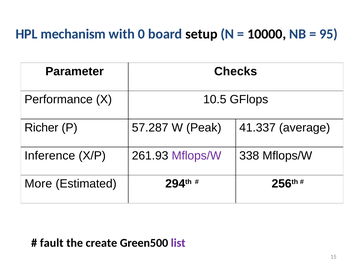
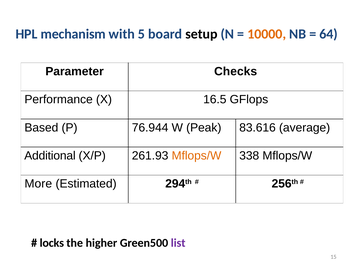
0: 0 -> 5
10000 colour: black -> orange
95: 95 -> 64
10.5: 10.5 -> 16.5
Richer: Richer -> Based
57.287: 57.287 -> 76.944
41.337: 41.337 -> 83.616
Inference: Inference -> Additional
Mflops/W at (196, 155) colour: purple -> orange
fault: fault -> locks
create: create -> higher
